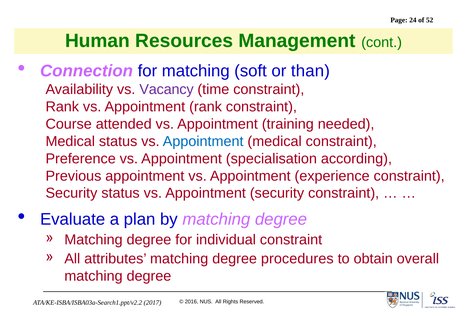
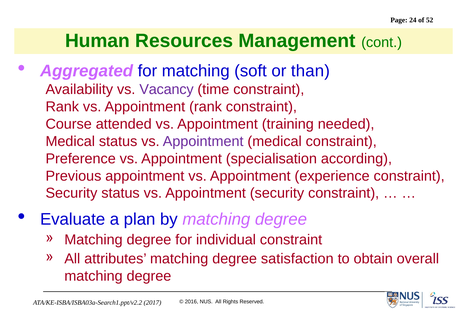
Connection: Connection -> Aggregated
Appointment at (203, 141) colour: blue -> purple
procedures: procedures -> satisfaction
